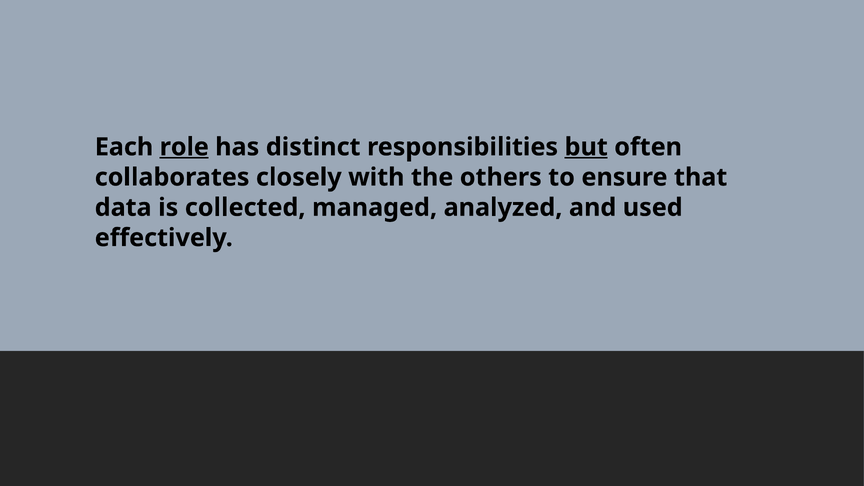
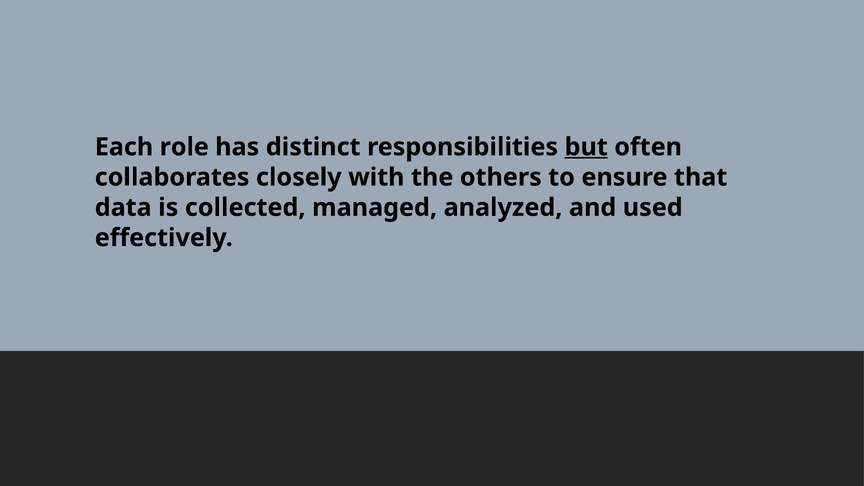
role underline: present -> none
